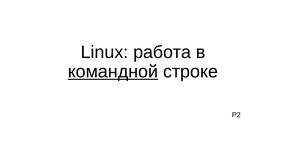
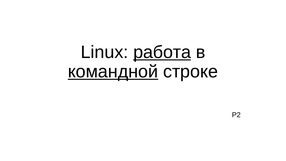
работа underline: none -> present
